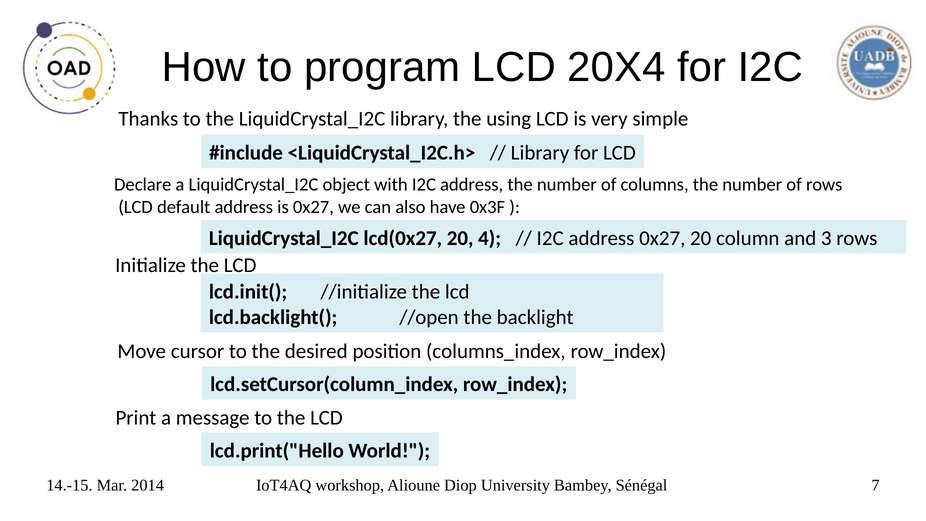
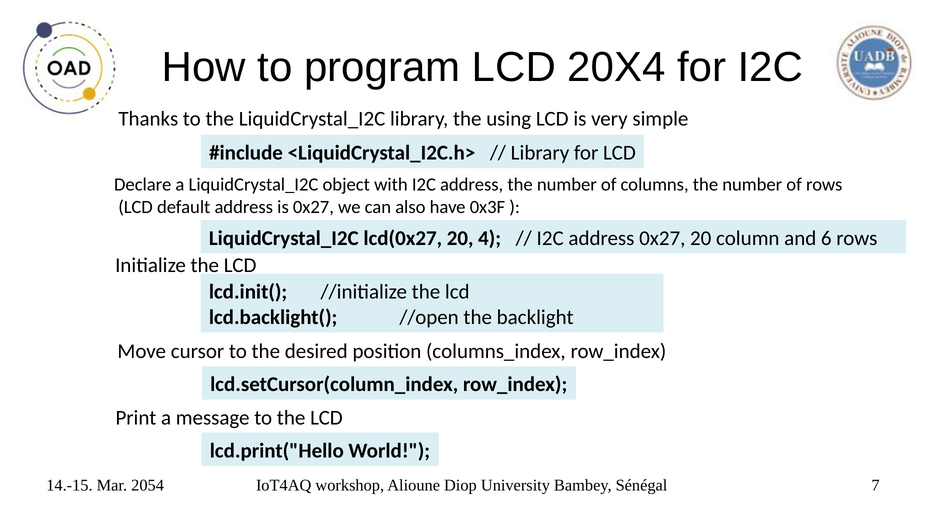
3: 3 -> 6
2014: 2014 -> 2054
